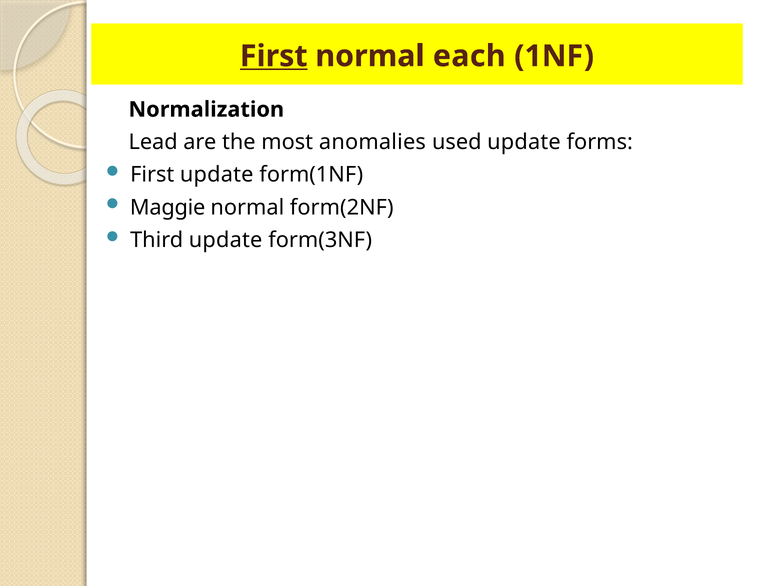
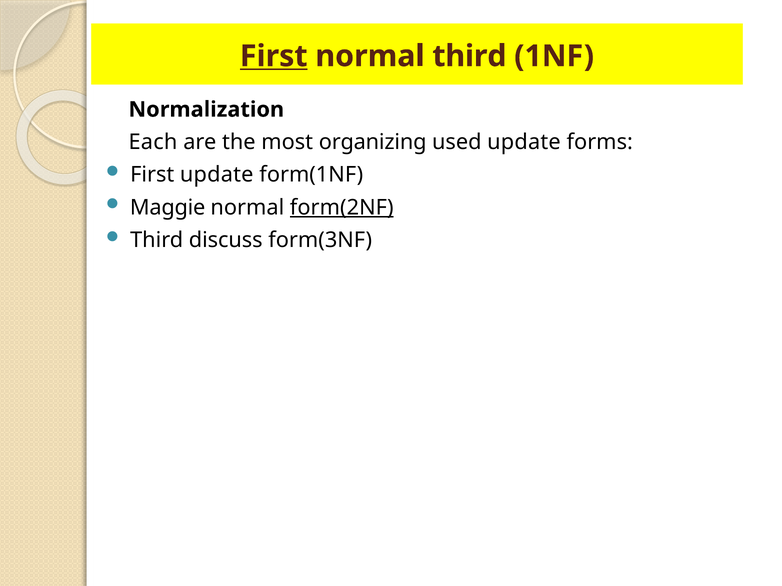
normal each: each -> third
Lead: Lead -> Each
anomalies: anomalies -> organizing
form(2NF underline: none -> present
Third update: update -> discuss
